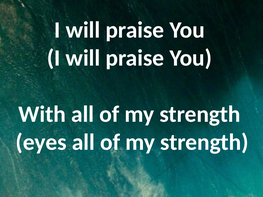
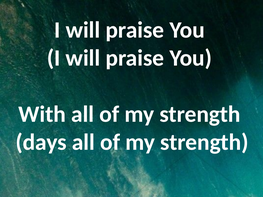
eyes: eyes -> days
